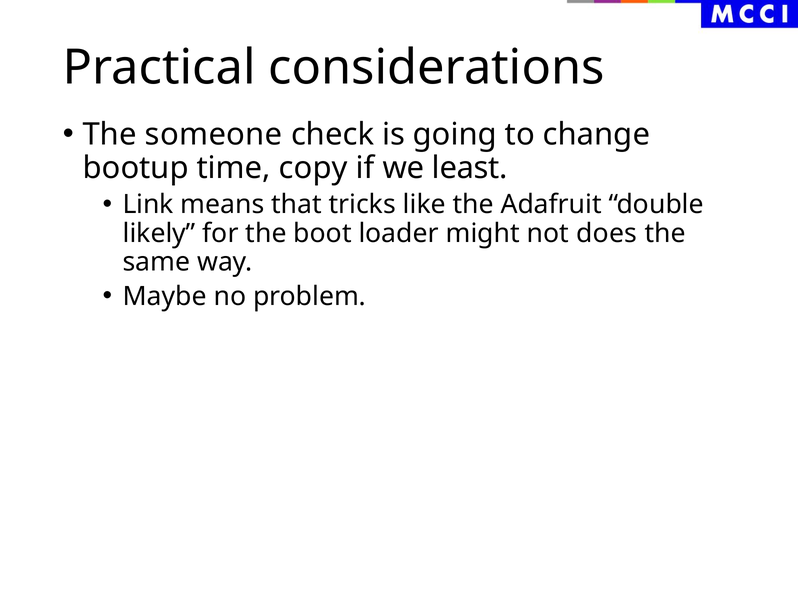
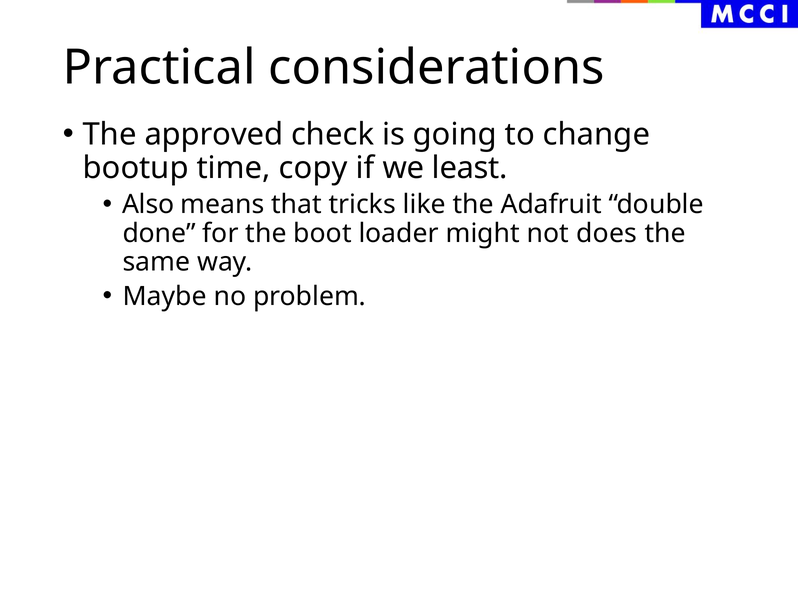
someone: someone -> approved
Link: Link -> Also
likely: likely -> done
